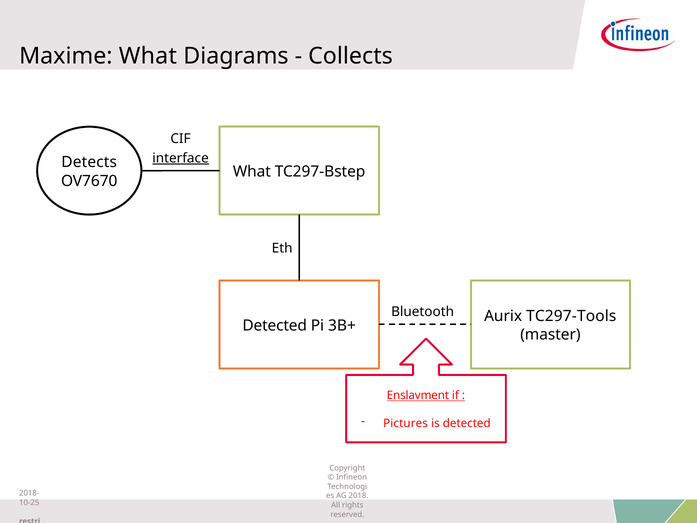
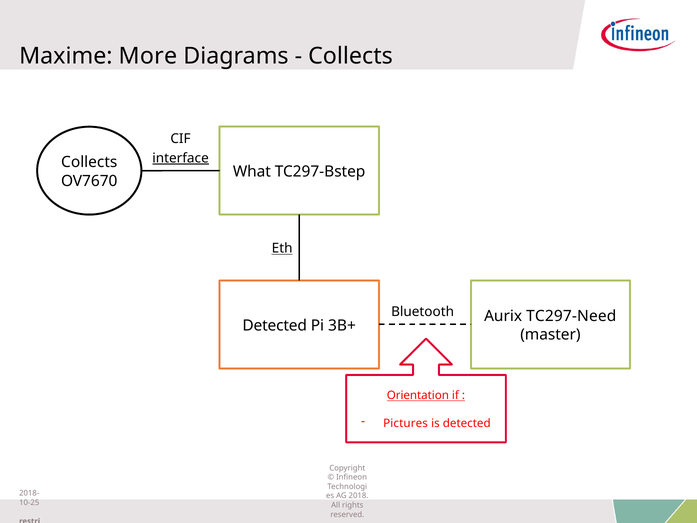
Maxime What: What -> More
Detects at (89, 162): Detects -> Collects
Eth underline: none -> present
TC297-Tools: TC297-Tools -> TC297-Need
Enslavment: Enslavment -> Orientation
